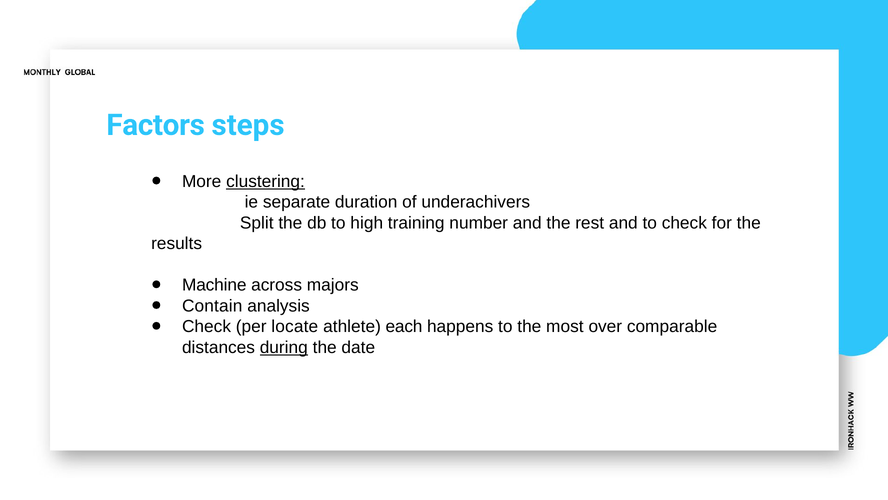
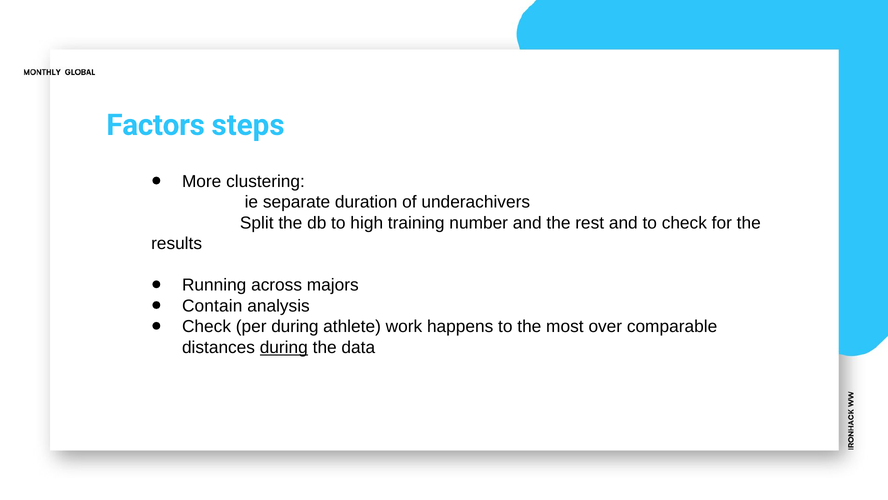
clustering underline: present -> none
Machine: Machine -> Running
per locate: locate -> during
each: each -> work
date: date -> data
